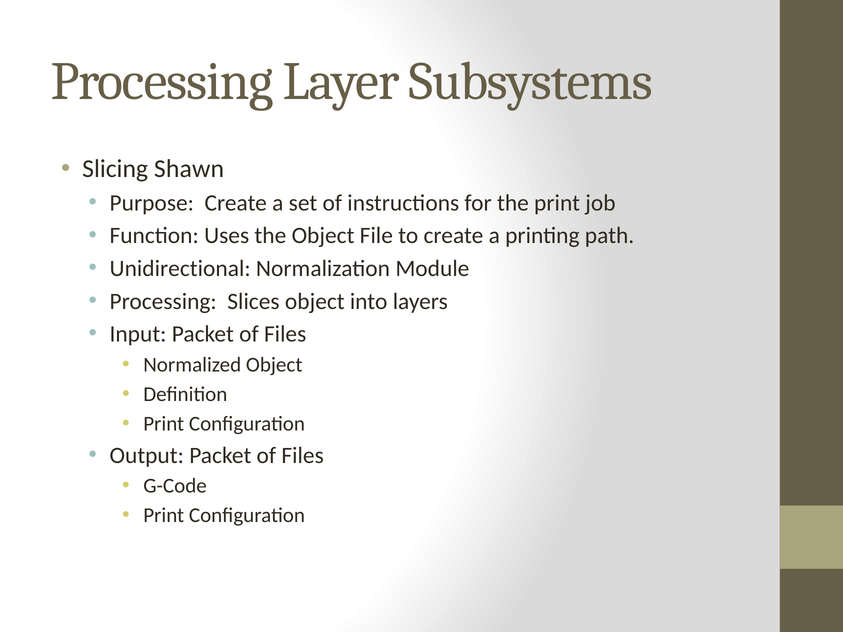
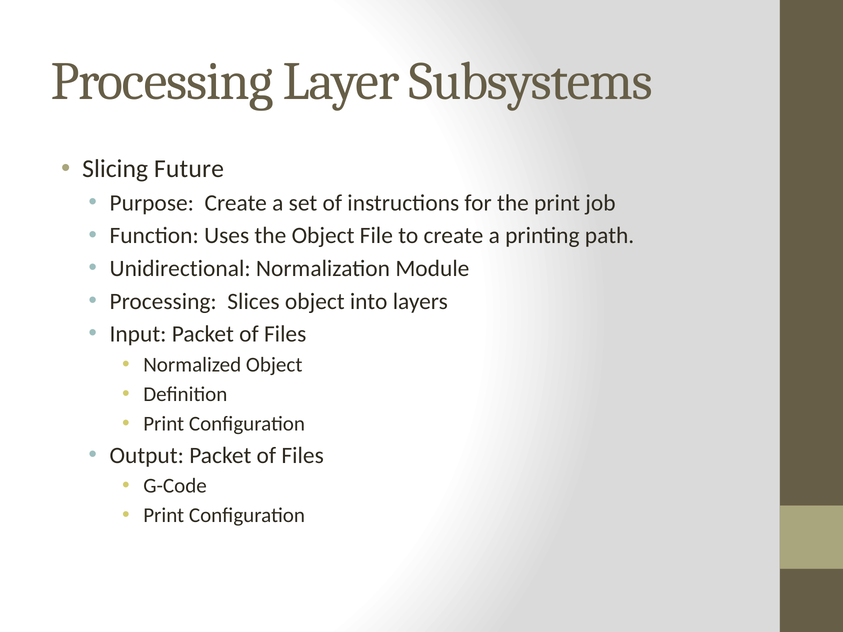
Shawn: Shawn -> Future
